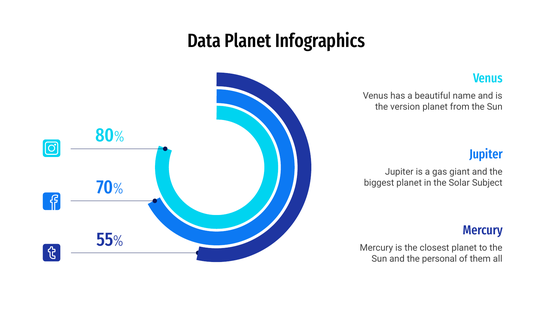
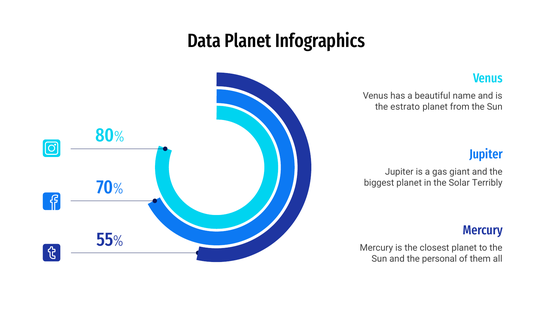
version: version -> estrato
Subject: Subject -> Terribly
